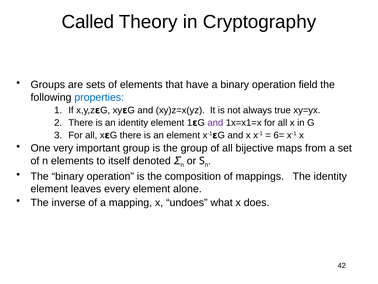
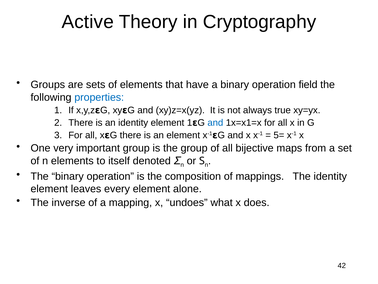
Called: Called -> Active
and at (215, 122) colour: purple -> blue
6=: 6= -> 5=
